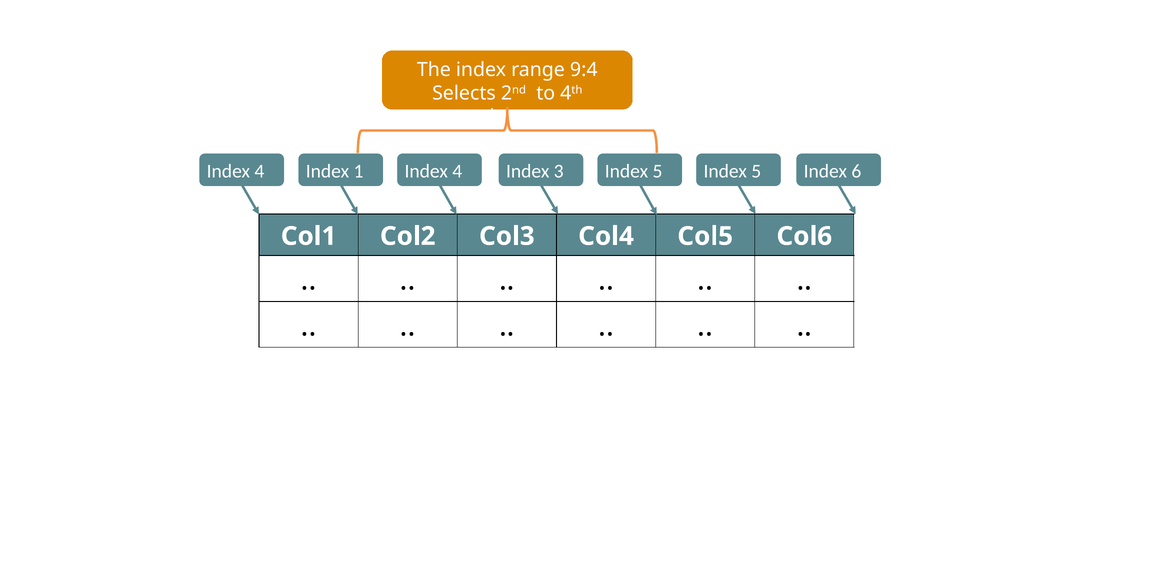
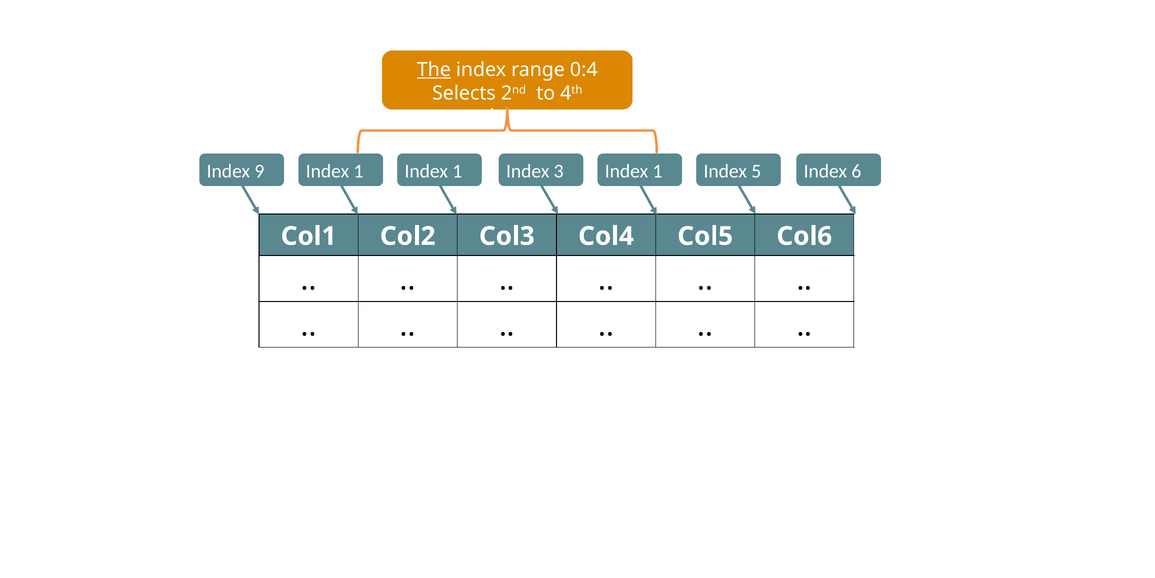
The underline: none -> present
9:4: 9:4 -> 0:4
4 at (259, 171): 4 -> 9
4 at (457, 171): 4 -> 1
5 at (657, 171): 5 -> 1
